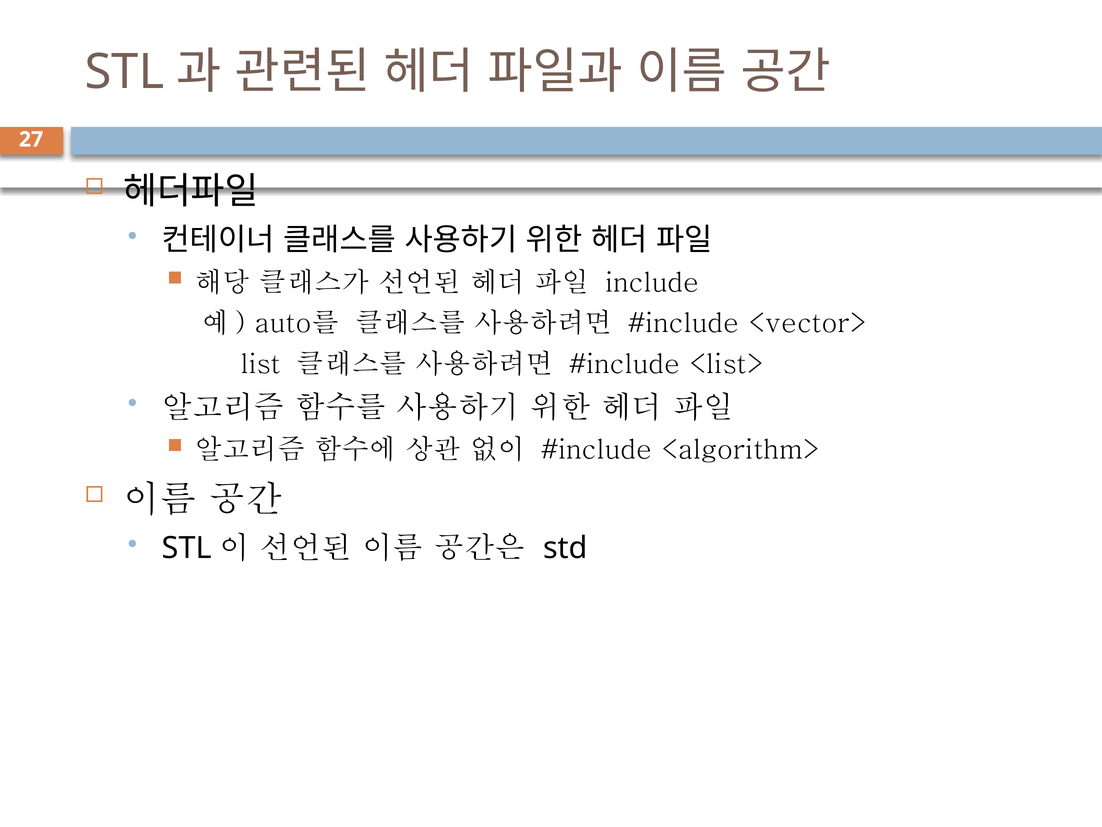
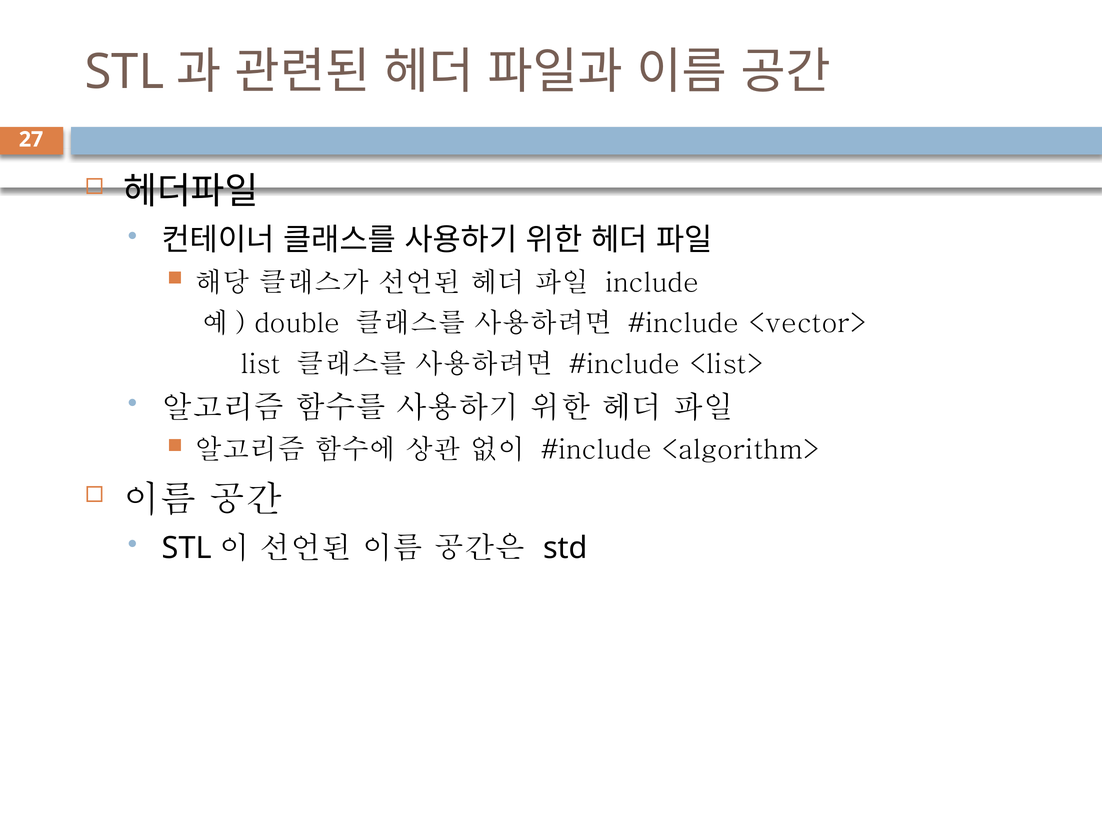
auto를: auto를 -> double
